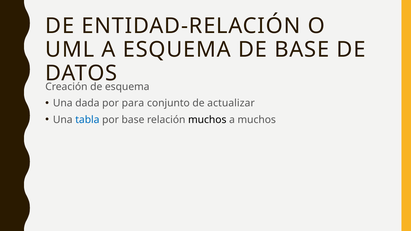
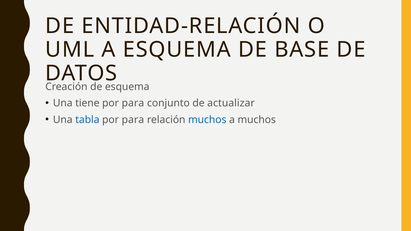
dada: dada -> tiene
base at (133, 120): base -> para
muchos at (207, 120) colour: black -> blue
